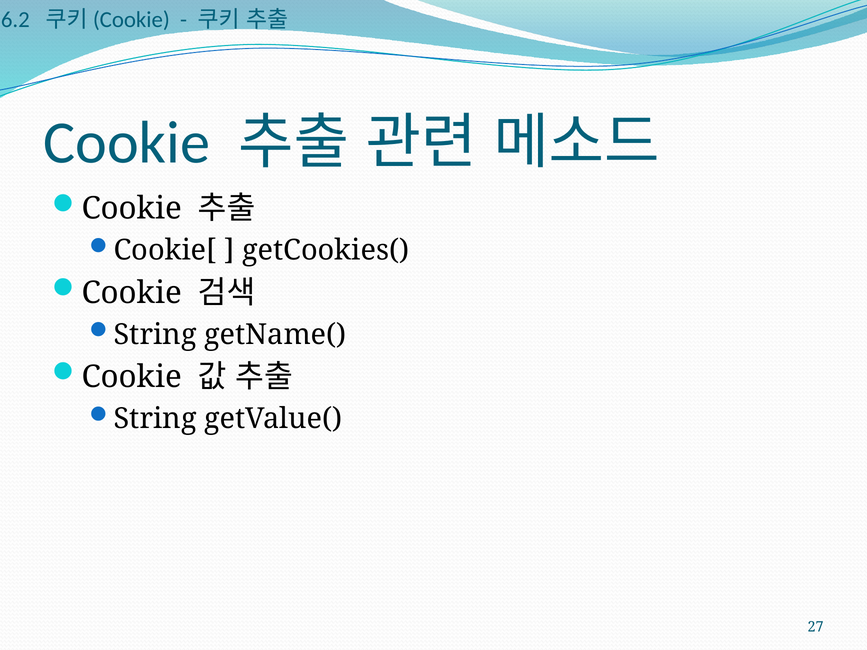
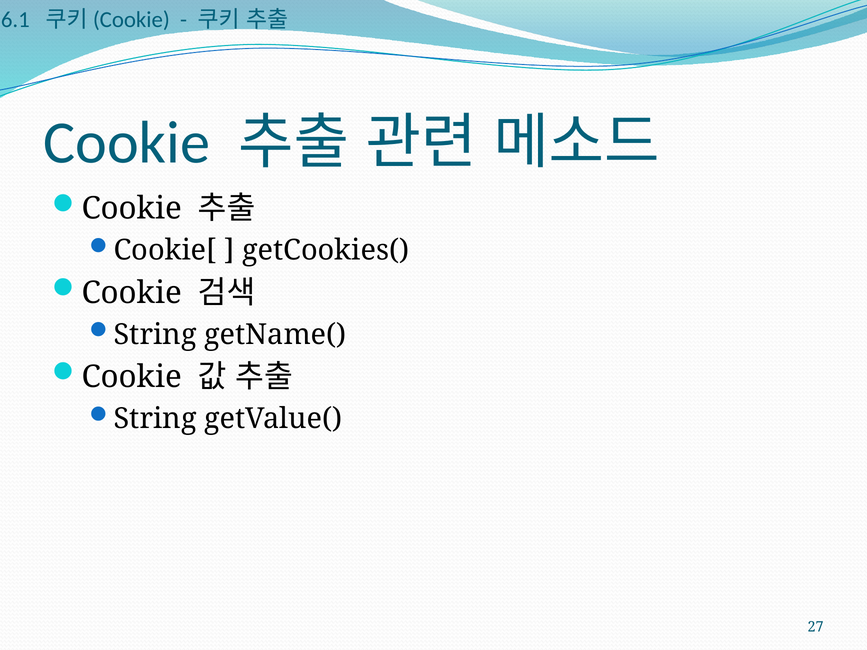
6.2: 6.2 -> 6.1
